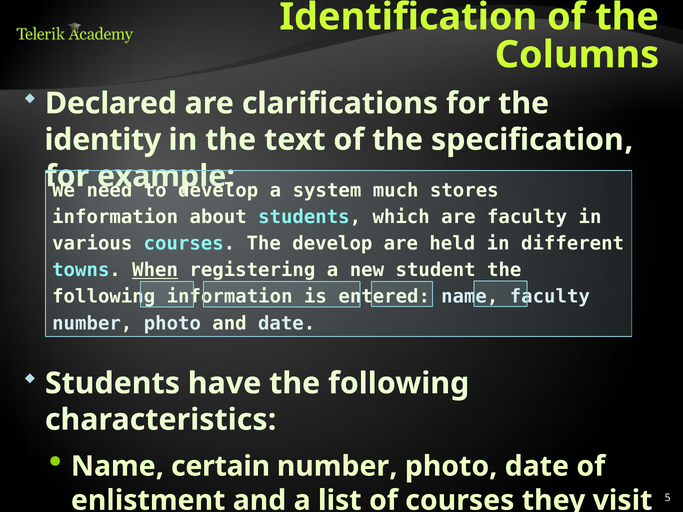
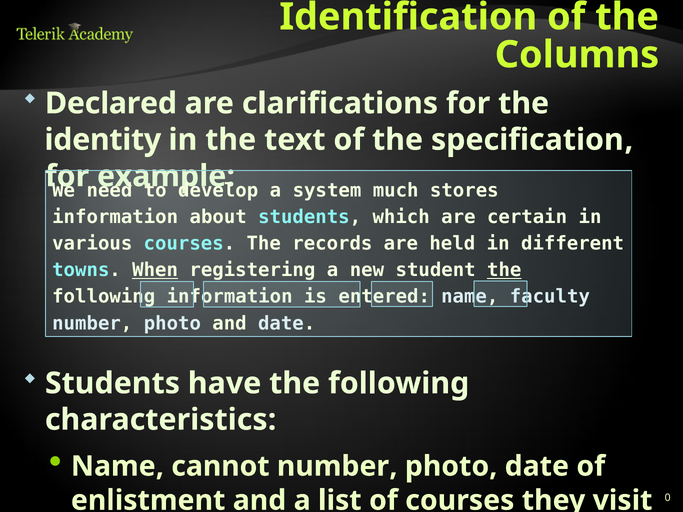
are faculty: faculty -> certain
The develop: develop -> records
the at (504, 270) underline: none -> present
certain: certain -> cannot
5: 5 -> 0
